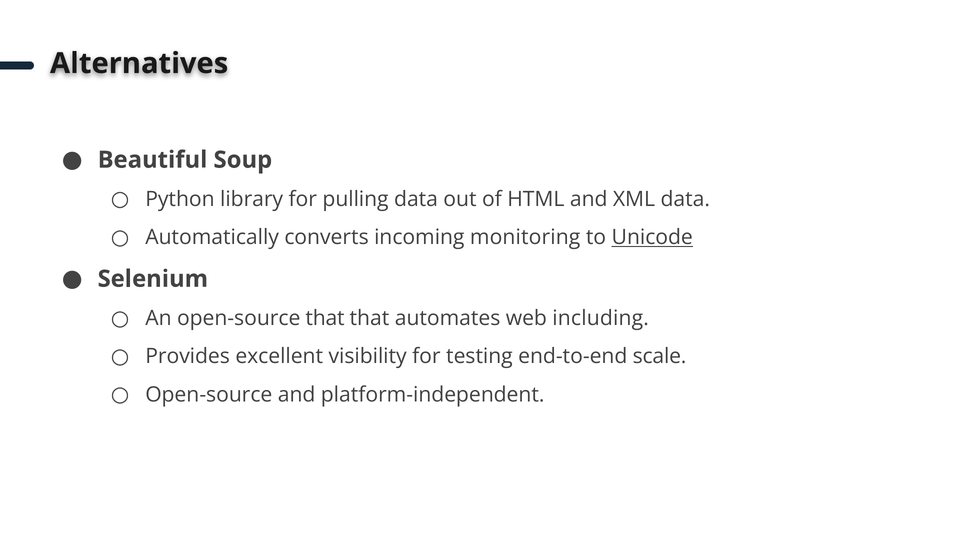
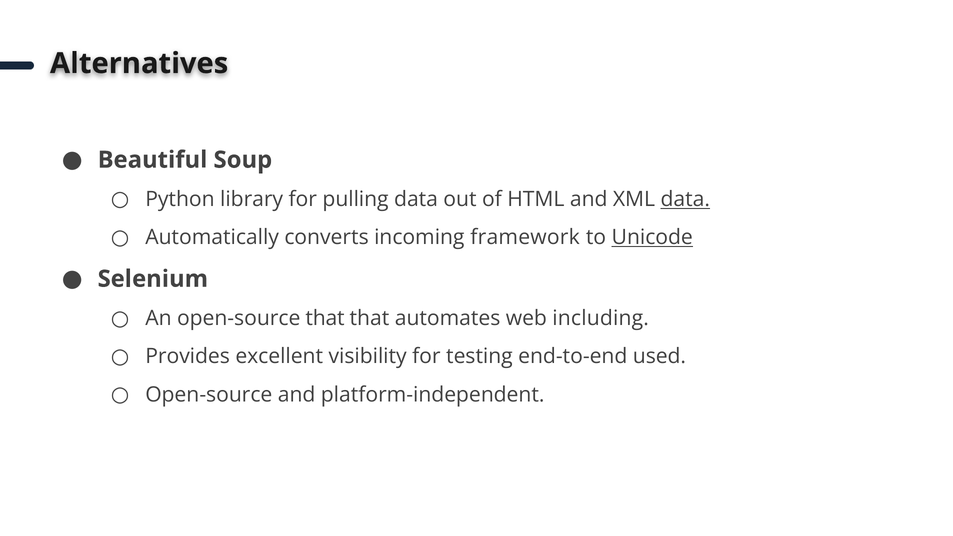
data at (685, 199) underline: none -> present
monitoring: monitoring -> framework
scale: scale -> used
